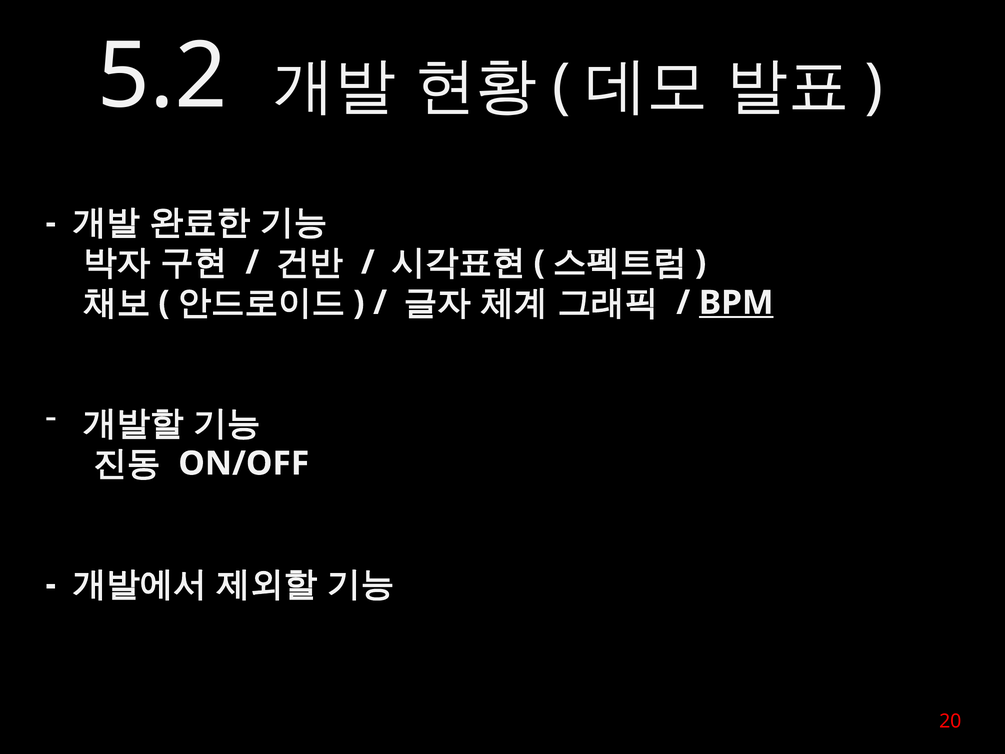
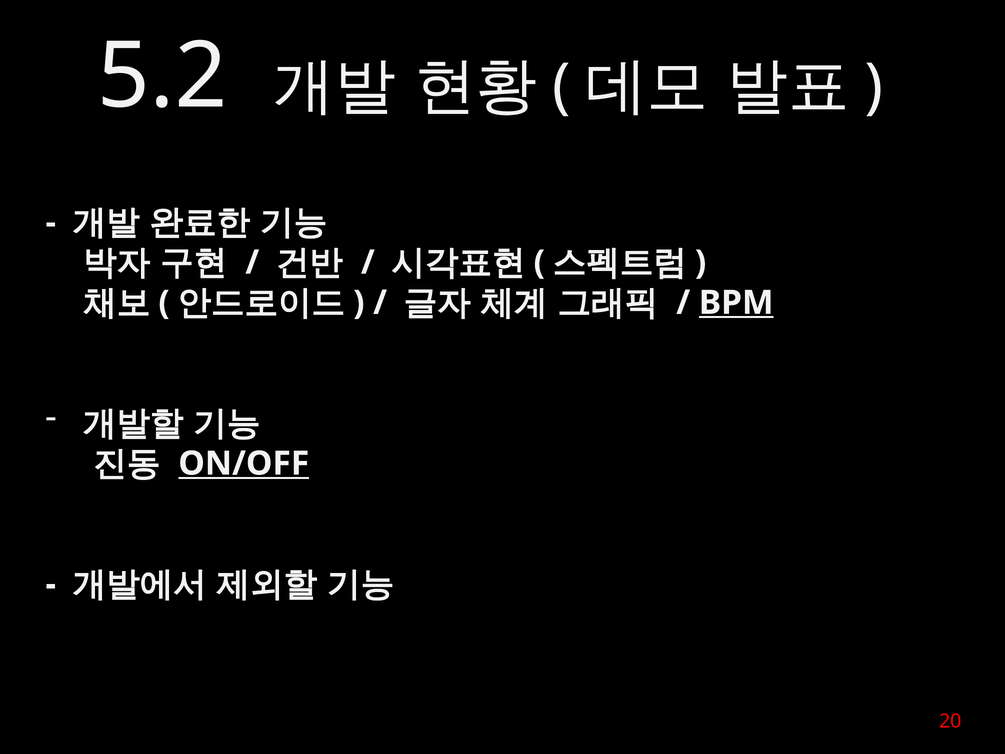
ON/OFF underline: none -> present
